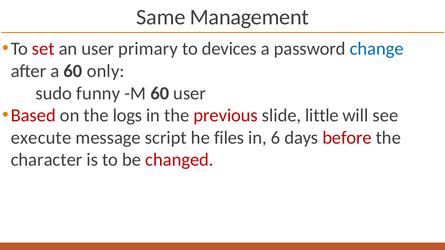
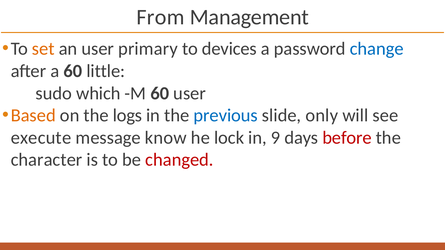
Same: Same -> From
set colour: red -> orange
only: only -> little
funny: funny -> which
Based colour: red -> orange
previous colour: red -> blue
little: little -> only
script: script -> know
files: files -> lock
6: 6 -> 9
